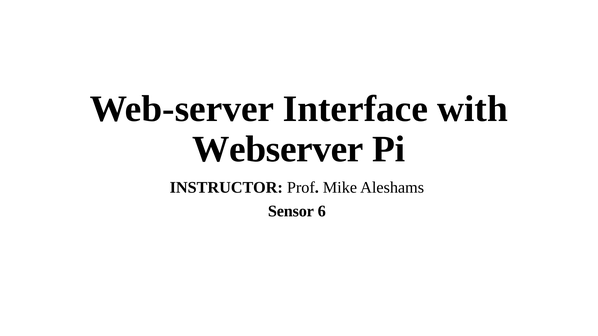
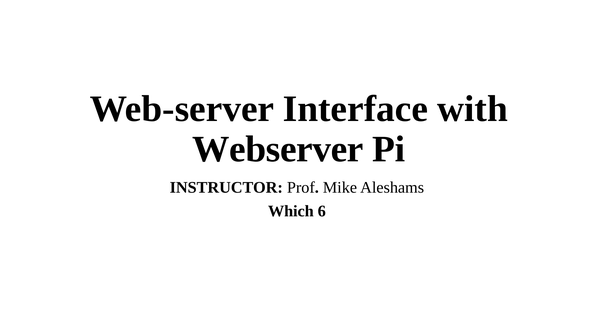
Sensor: Sensor -> Which
